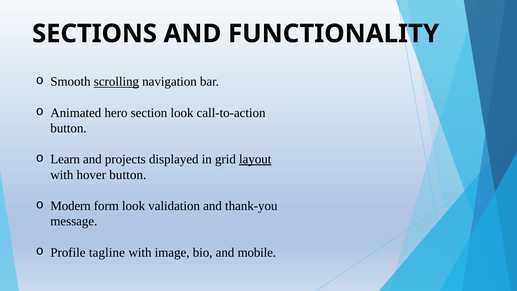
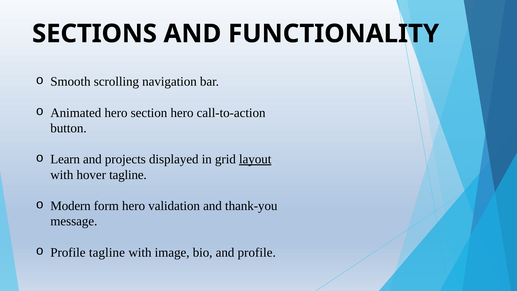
scrolling underline: present -> none
section look: look -> hero
hover button: button -> tagline
form look: look -> hero
and mobile: mobile -> profile
